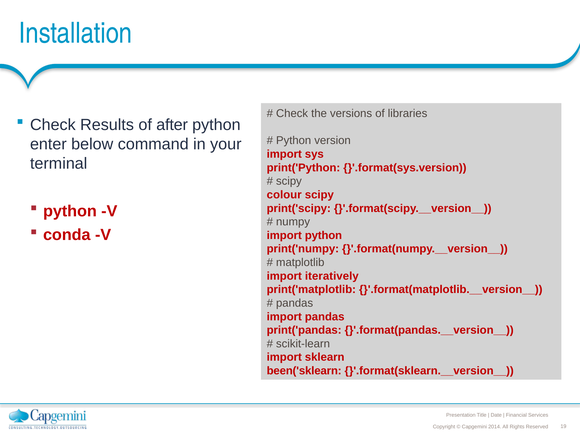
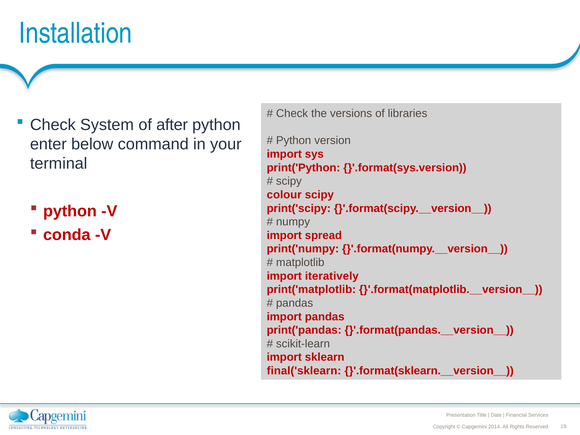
Results: Results -> System
import python: python -> spread
been('sklearn: been('sklearn -> final('sklearn
